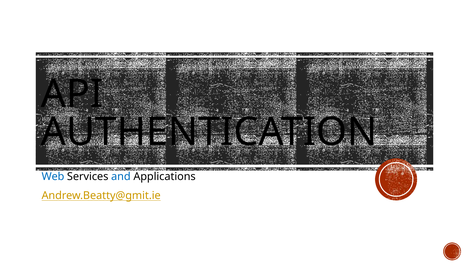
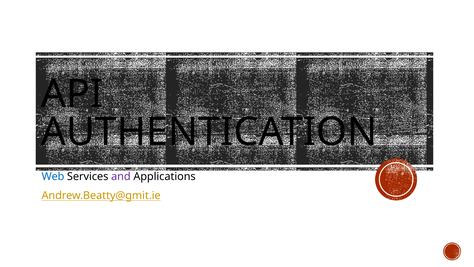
and colour: blue -> purple
